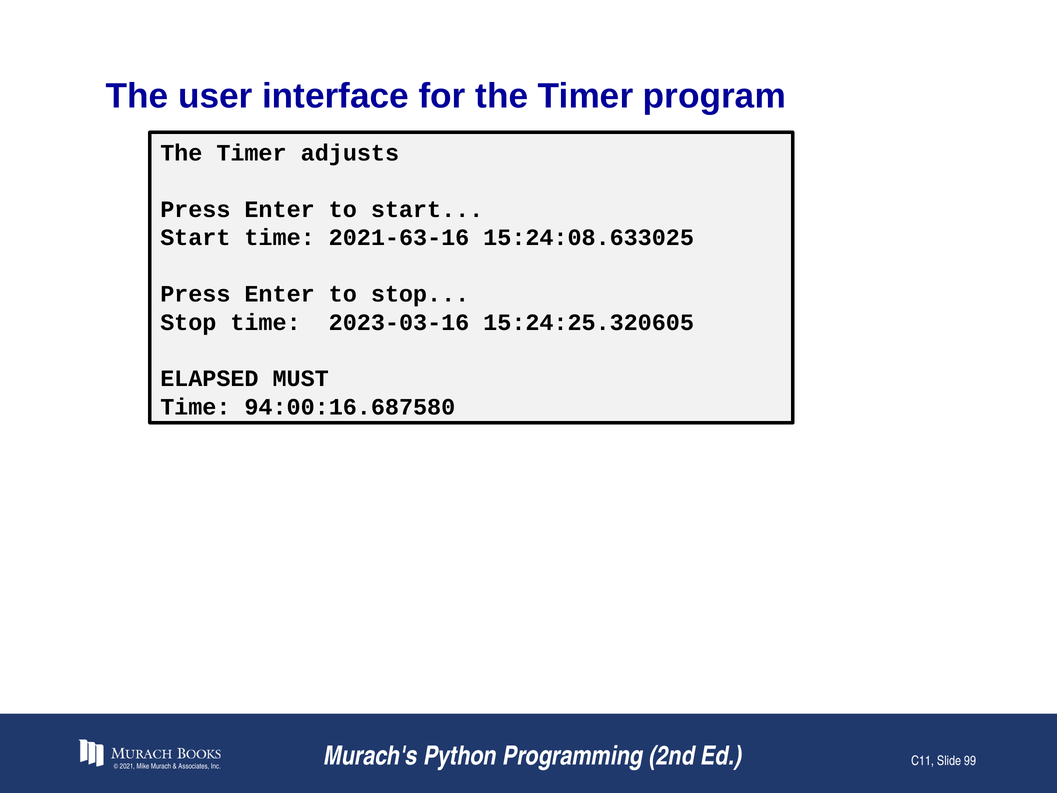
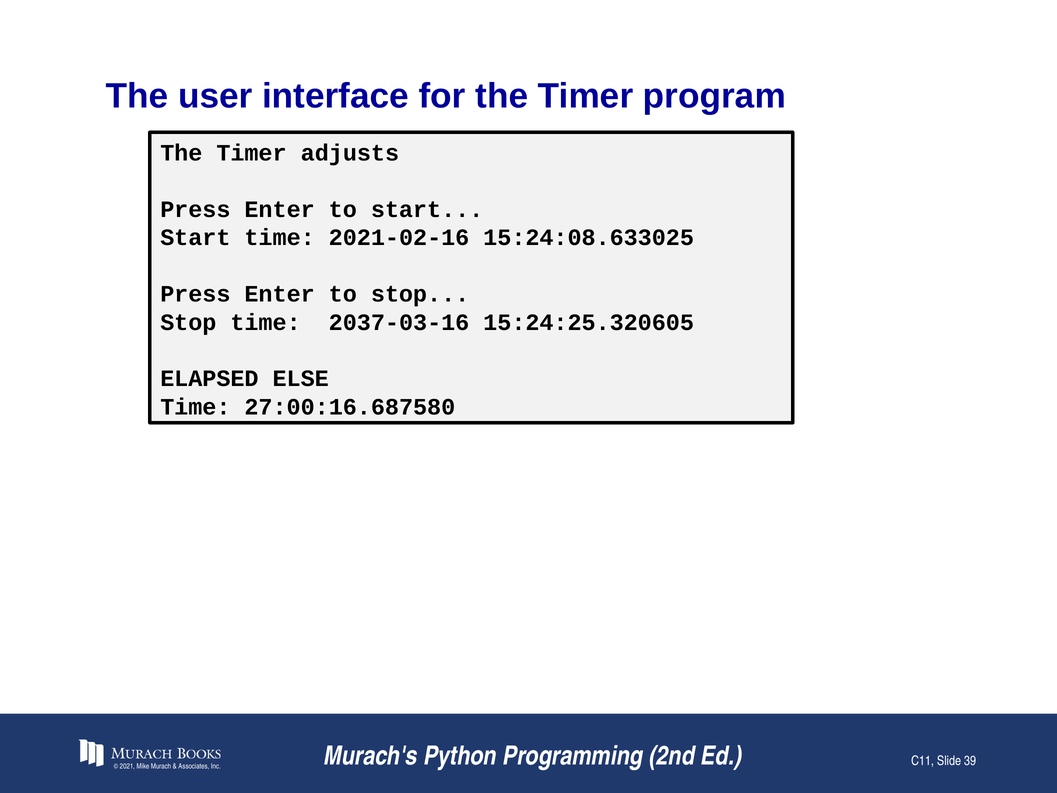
2021-63-16: 2021-63-16 -> 2021-02-16
2023-03-16: 2023-03-16 -> 2037-03-16
MUST: MUST -> ELSE
94:00:16.687580: 94:00:16.687580 -> 27:00:16.687580
99: 99 -> 39
